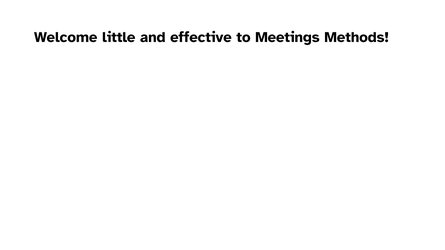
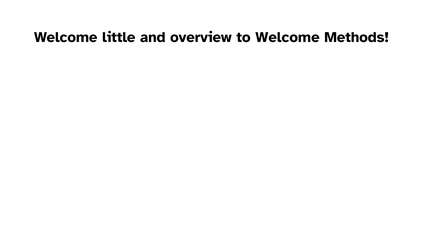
effective: effective -> overview
to Meetings: Meetings -> Welcome
